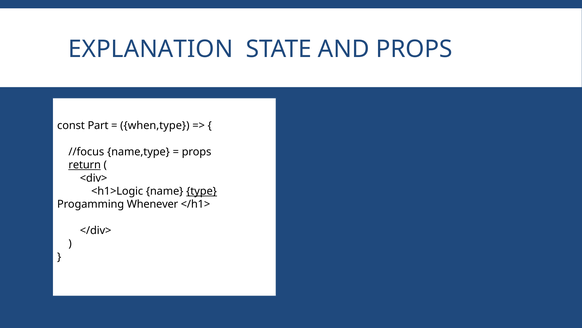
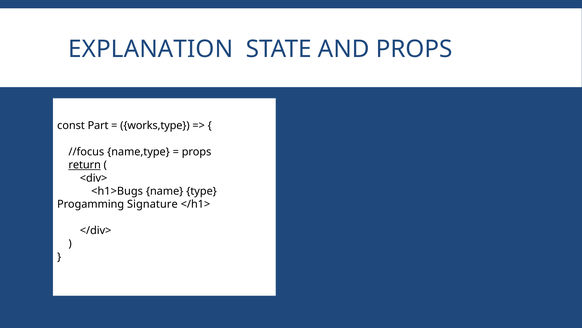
when,type: when,type -> works,type
<h1>Logic: <h1>Logic -> <h1>Bugs
type underline: present -> none
Whenever: Whenever -> Signature
